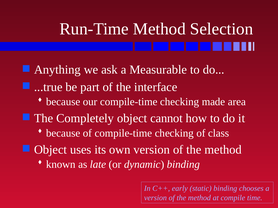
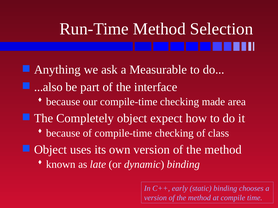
...true: ...true -> ...also
cannot: cannot -> expect
